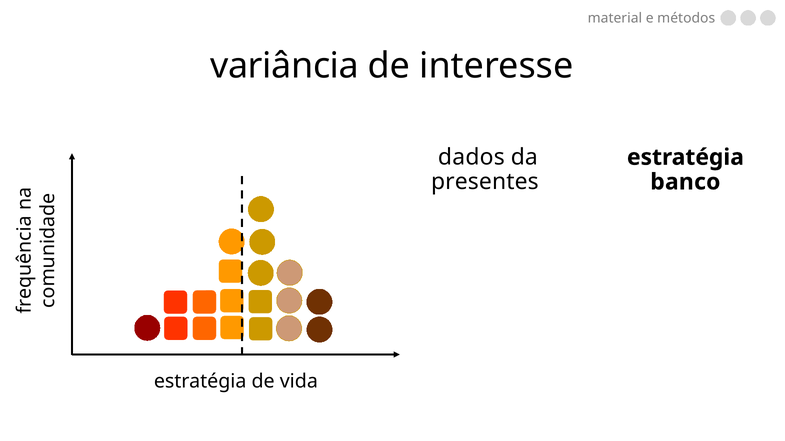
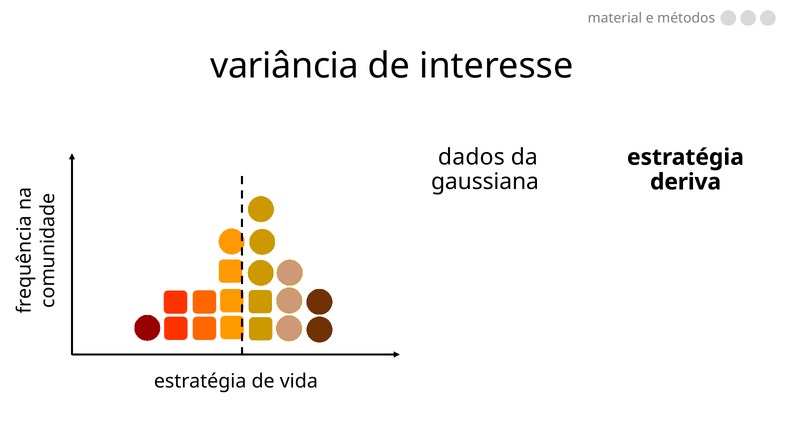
presentes: presentes -> gaussiana
banco: banco -> deriva
